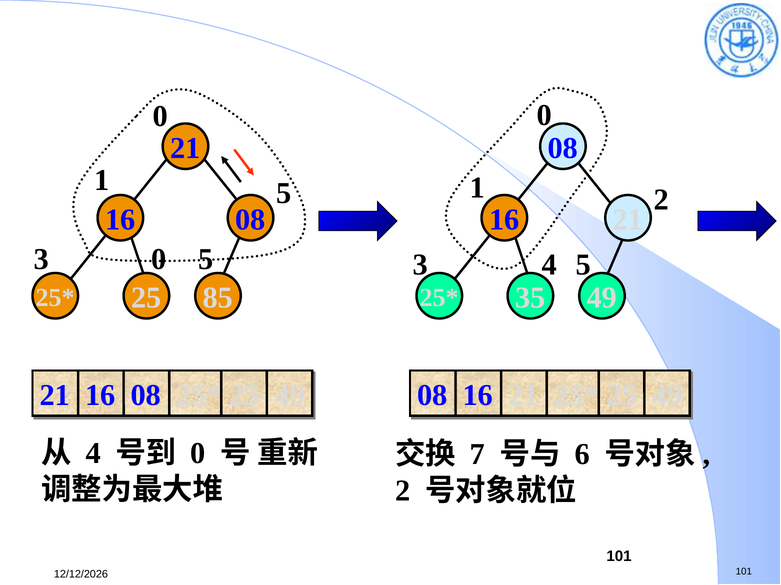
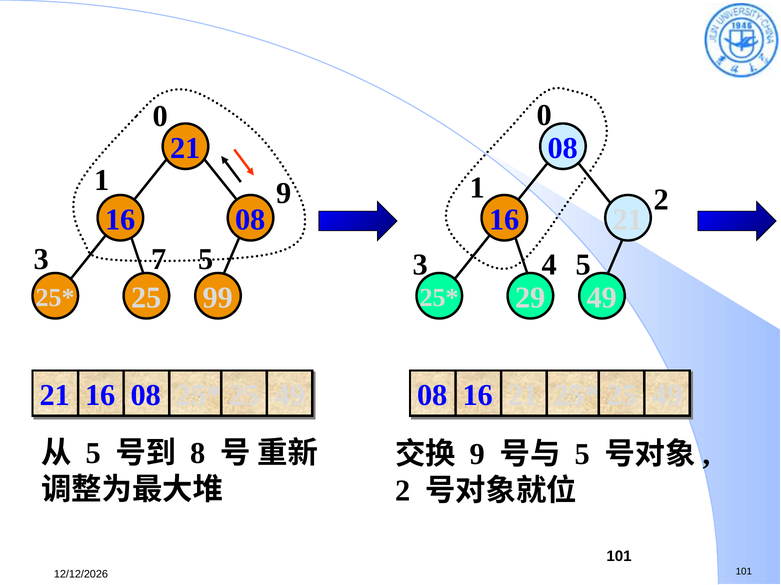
1 5: 5 -> 9
3 0: 0 -> 7
85: 85 -> 99
35: 35 -> 29
4 at (93, 454): 4 -> 5
0 at (198, 454): 0 -> 8
7 at (477, 455): 7 -> 9
6 at (582, 455): 6 -> 5
